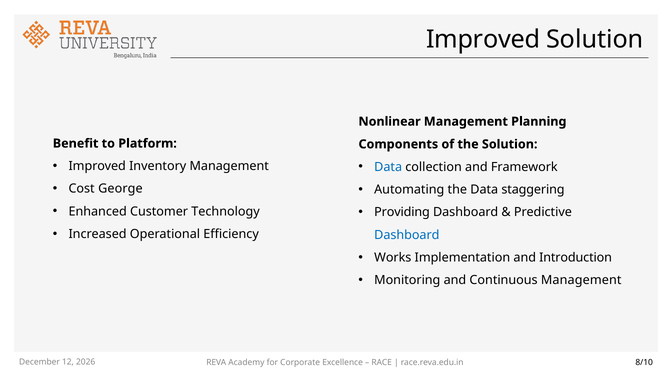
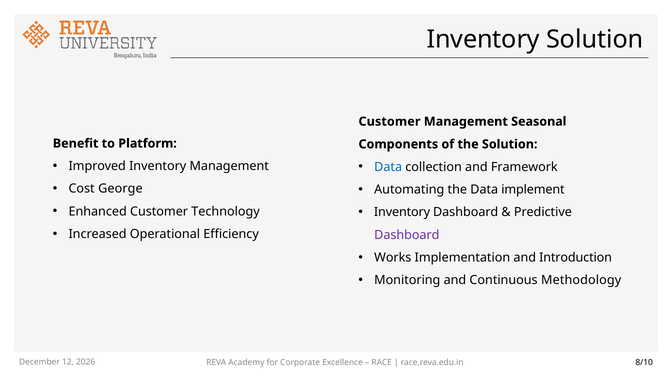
Improved at (483, 39): Improved -> Inventory
Nonlinear at (390, 122): Nonlinear -> Customer
Planning: Planning -> Seasonal
staggering: staggering -> implement
Providing at (402, 212): Providing -> Inventory
Dashboard at (407, 235) colour: blue -> purple
Continuous Management: Management -> Methodology
